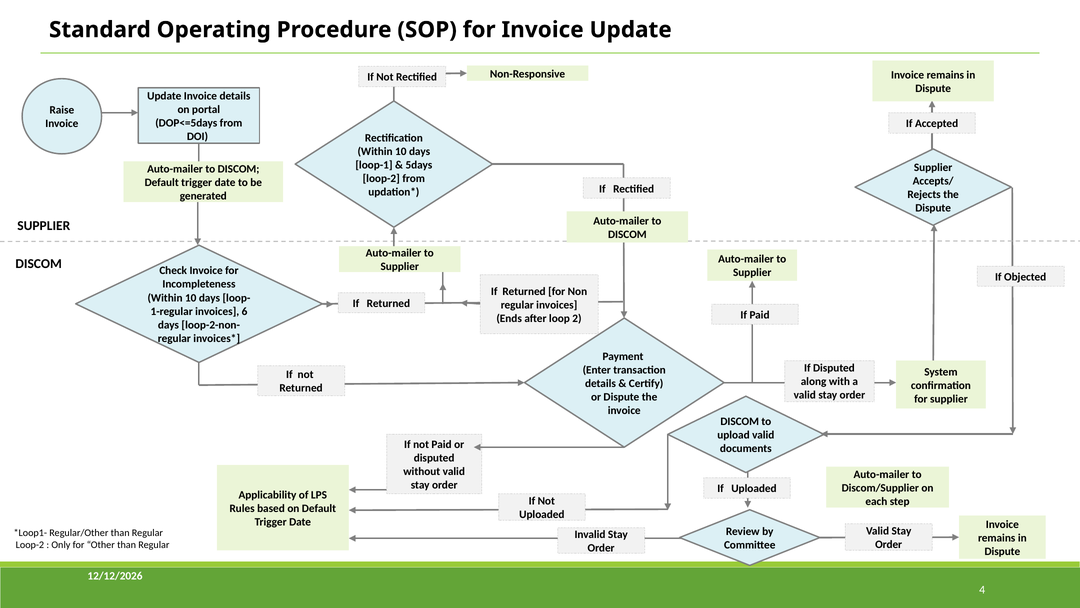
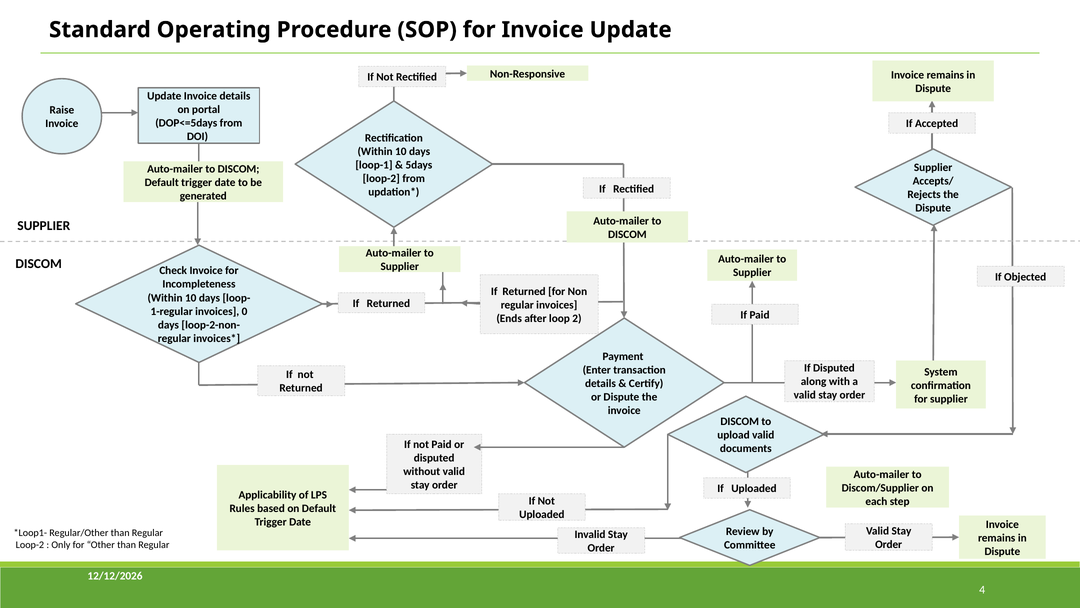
6: 6 -> 0
